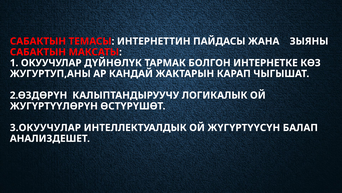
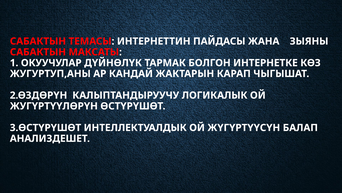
3.ОКУУЧУЛАР: 3.ОКУУЧУЛАР -> 3.ӨСТҮРҮШӨТ
